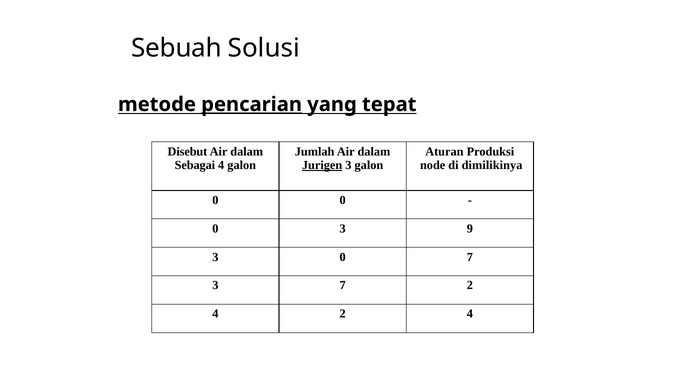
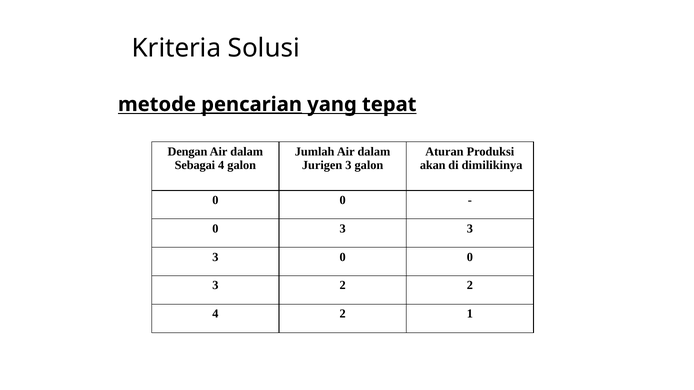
Sebuah: Sebuah -> Kriteria
Disebut: Disebut -> Dengan
Jurigen underline: present -> none
node: node -> akan
0 3 9: 9 -> 3
3 0 7: 7 -> 0
3 7: 7 -> 2
4 2 4: 4 -> 1
